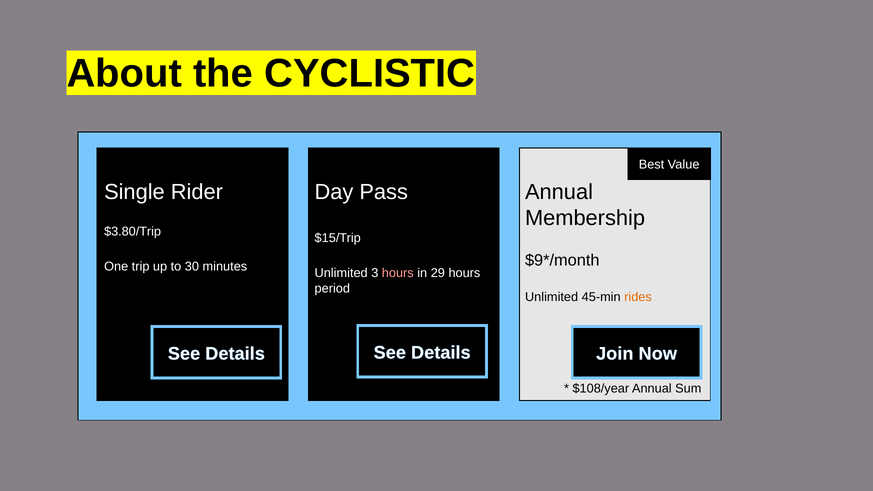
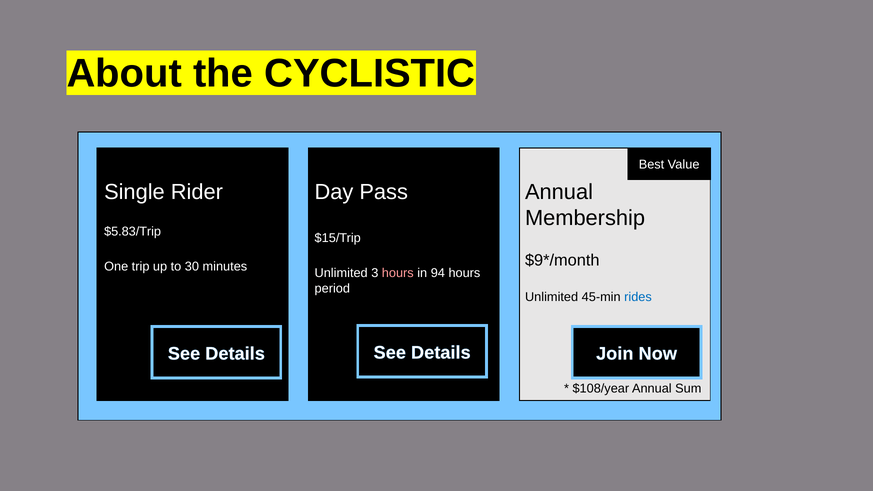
$3.80/Trip: $3.80/Trip -> $5.83/Trip
29: 29 -> 94
rides colour: orange -> blue
